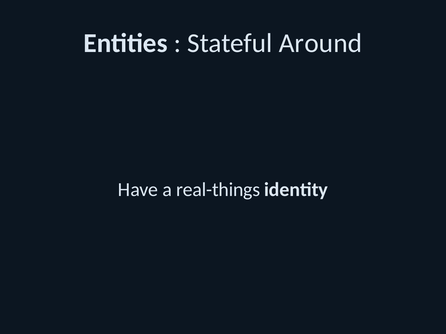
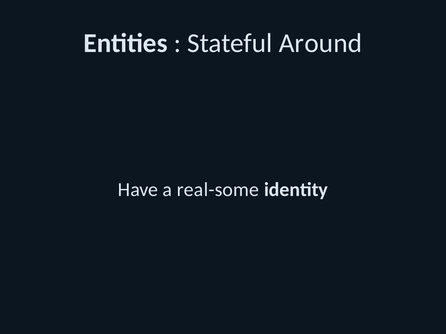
real-things: real-things -> real-some
